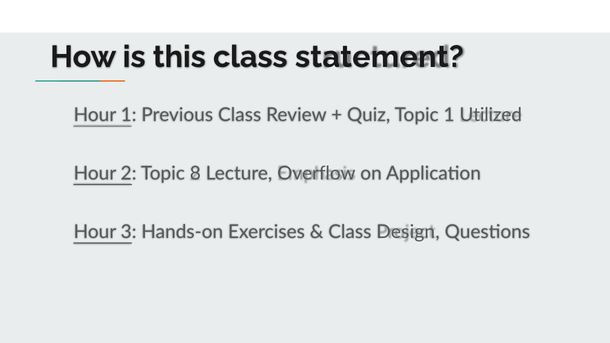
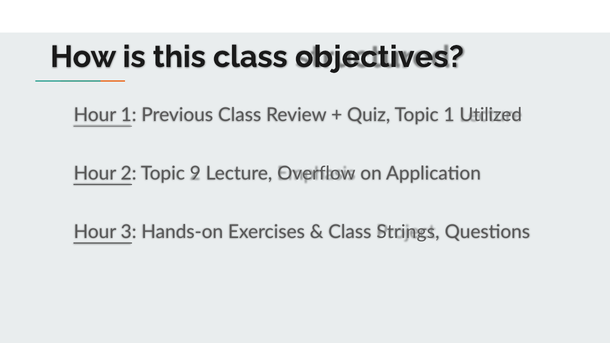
statement: statement -> objectives
8: 8 -> 9
Design: Design -> Strings
